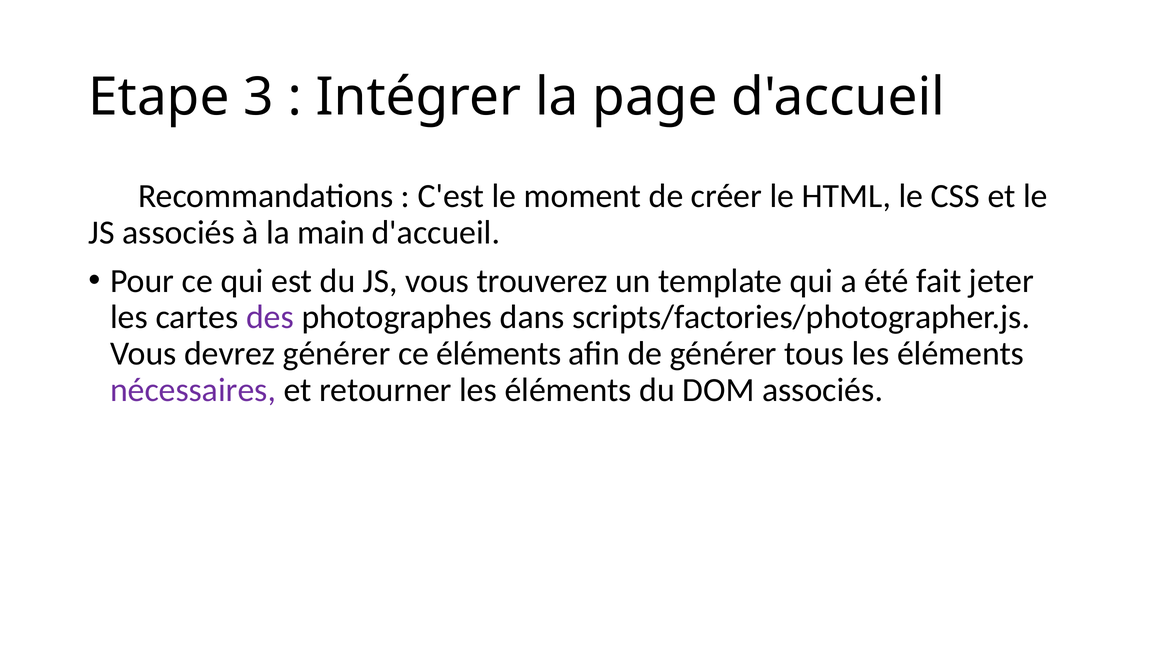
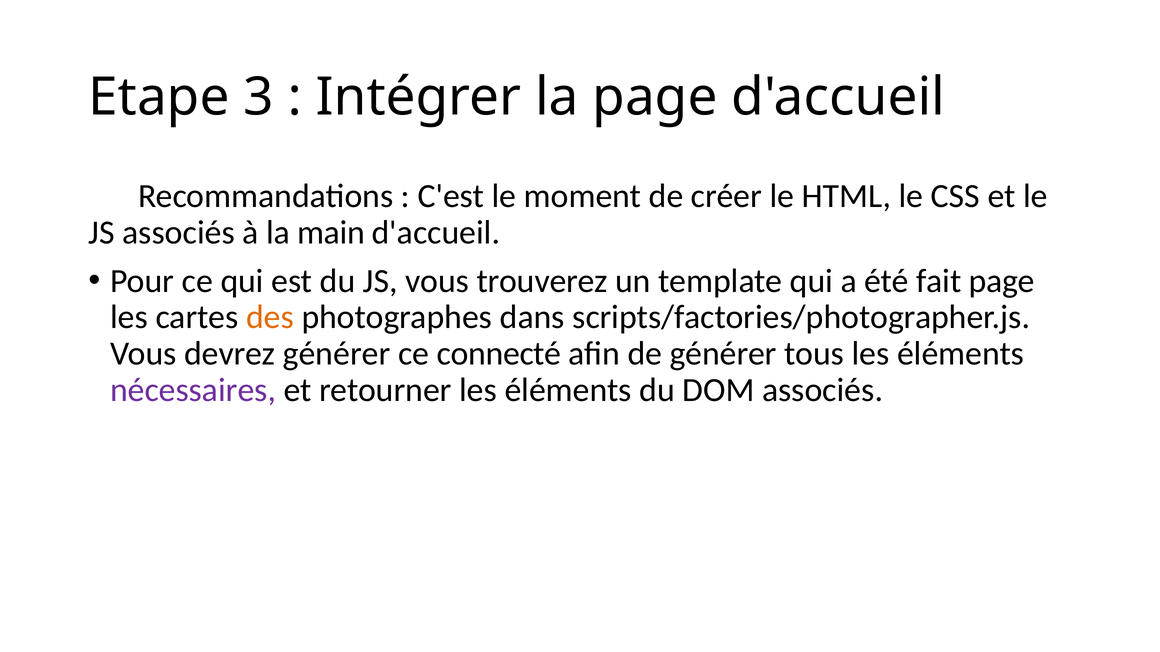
fait jeter: jeter -> page
des colour: purple -> orange
ce éléments: éléments -> connecté
